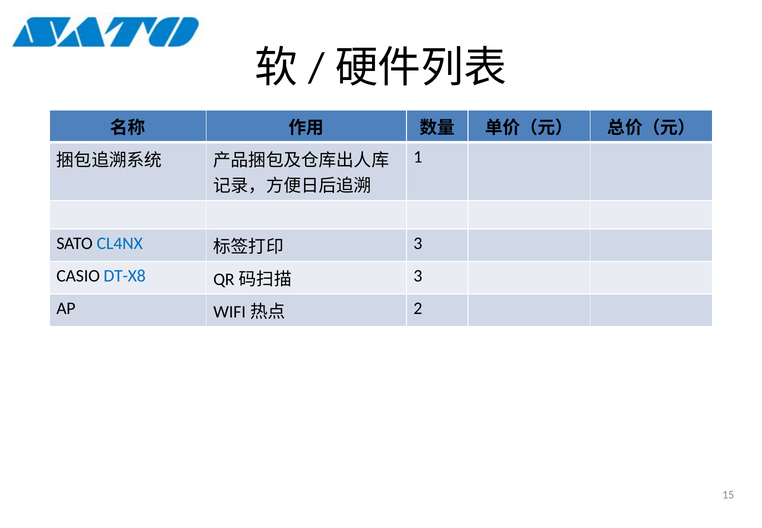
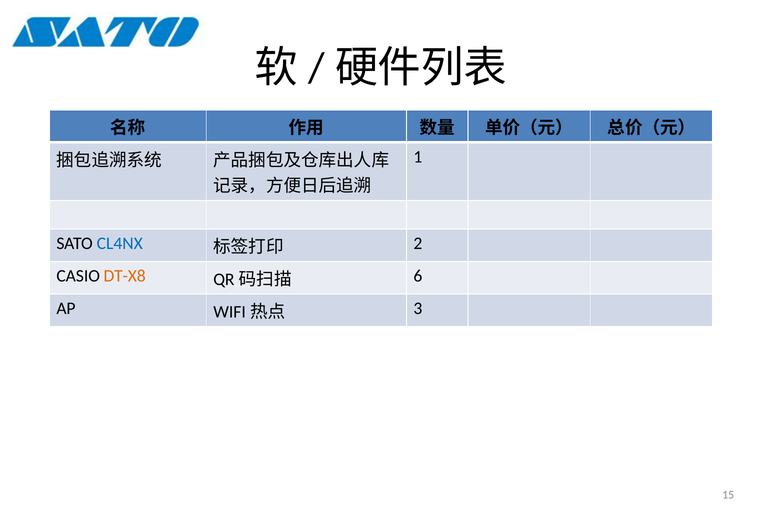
3 at (418, 243): 3 -> 2
DT-X8 colour: blue -> orange
3 at (418, 276): 3 -> 6
2: 2 -> 3
